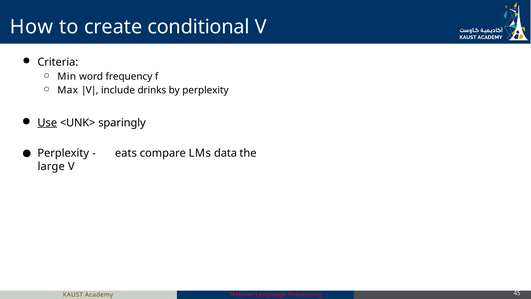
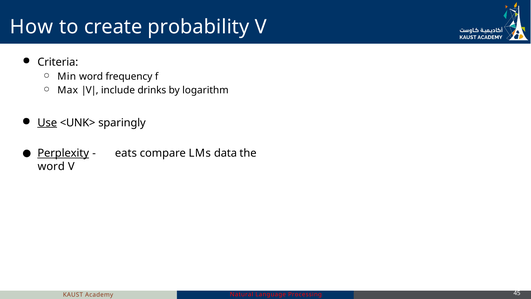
conditional: conditional -> probability
by perplexity: perplexity -> logarithm
Perplexity at (63, 153) underline: none -> present
large at (51, 166): large -> word
